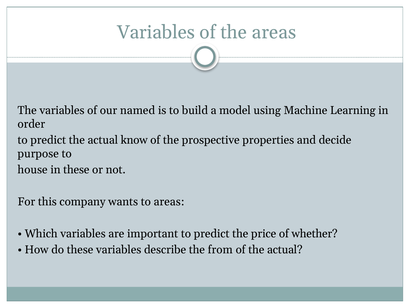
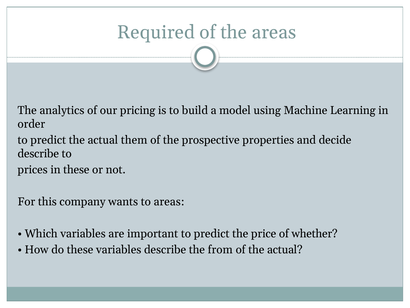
Variables at (156, 32): Variables -> Required
The variables: variables -> analytics
named: named -> pricing
know: know -> them
purpose at (38, 153): purpose -> describe
house: house -> prices
